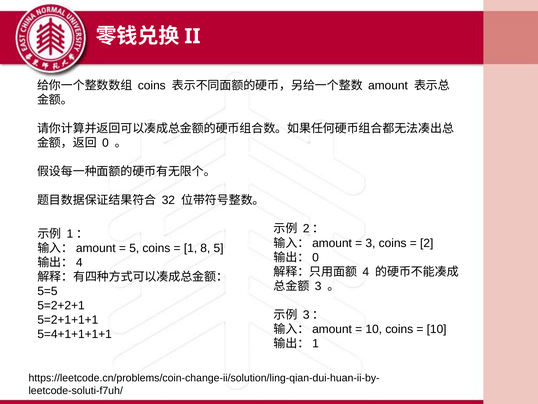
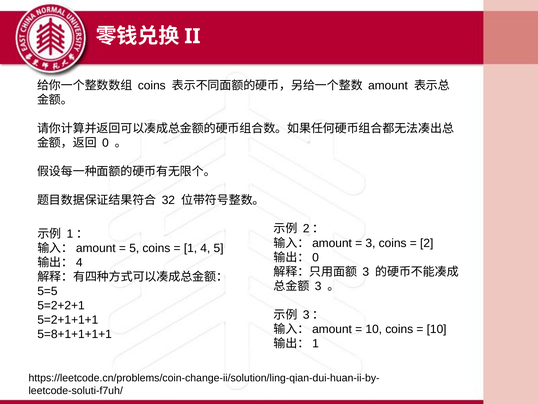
8: 8 -> 4
4 at (366, 271): 4 -> 3
5=4+1+1+1+1: 5=4+1+1+1+1 -> 5=8+1+1+1+1
